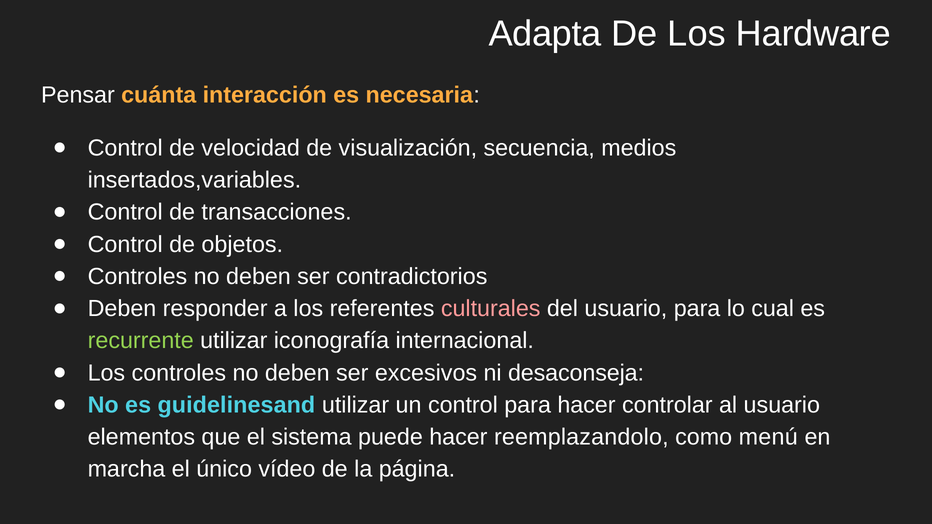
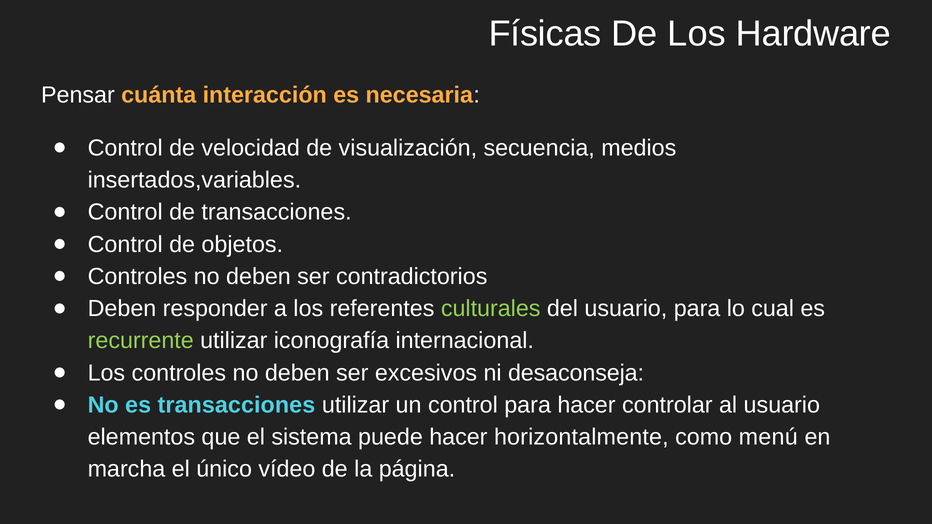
Adapta: Adapta -> Físicas
culturales colour: pink -> light green
es guidelinesand: guidelinesand -> transacciones
reemplazandolo: reemplazandolo -> horizontalmente
